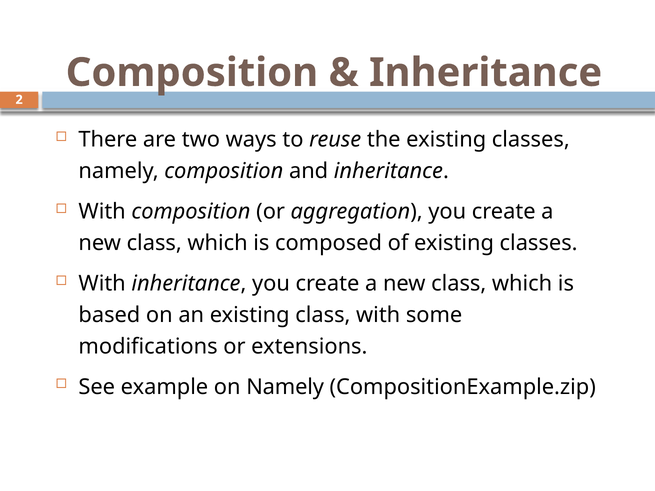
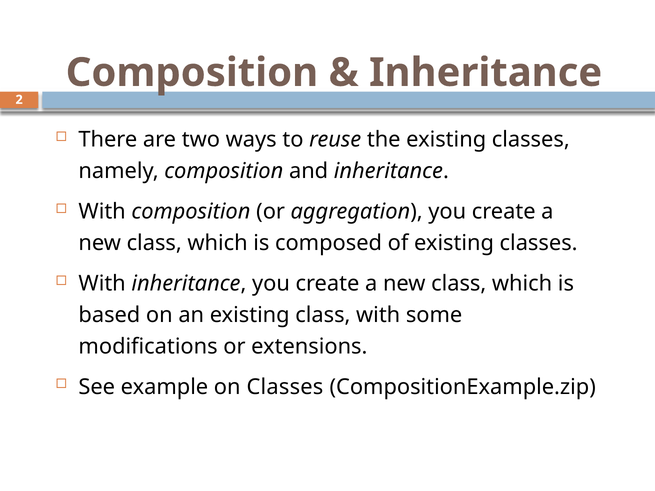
on Namely: Namely -> Classes
